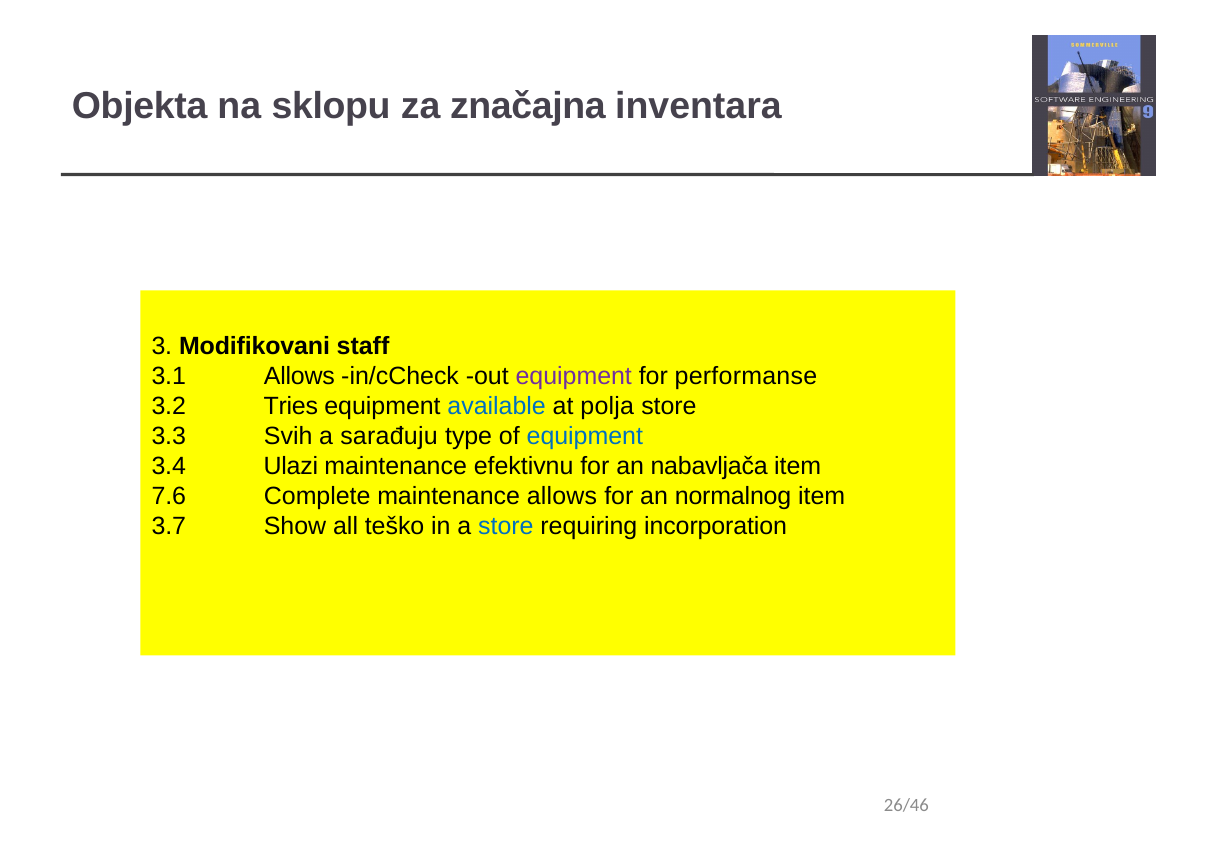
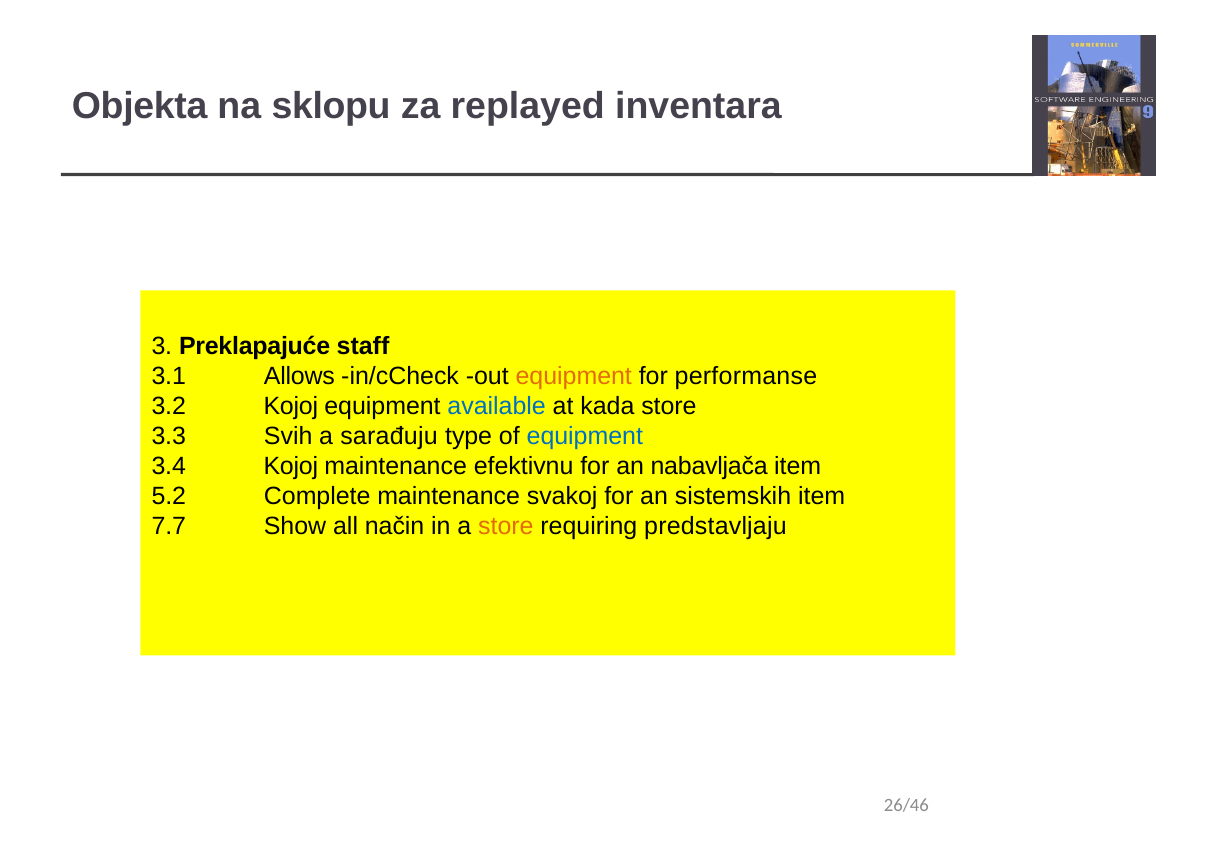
značajna: značajna -> replayed
Modifikovani: Modifikovani -> Preklapajuće
equipment at (574, 376) colour: purple -> orange
3.2 Tries: Tries -> Kojoj
polja: polja -> kada
3.4 Ulazi: Ulazi -> Kojoj
7.6: 7.6 -> 5.2
maintenance allows: allows -> svakoj
normalnog: normalnog -> sistemskih
3.7: 3.7 -> 7.7
teško: teško -> način
store at (506, 526) colour: blue -> orange
incorporation: incorporation -> predstavljaju
